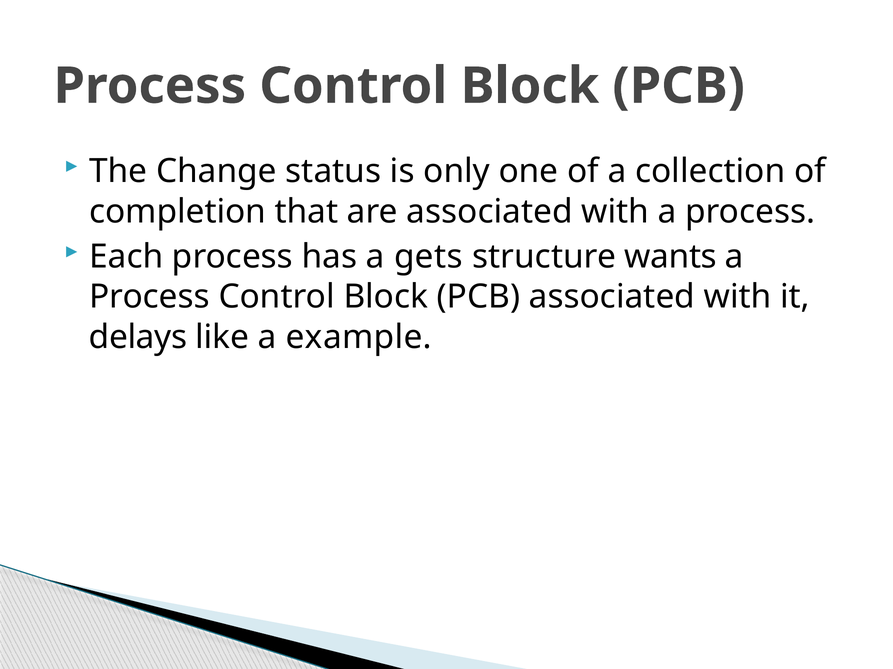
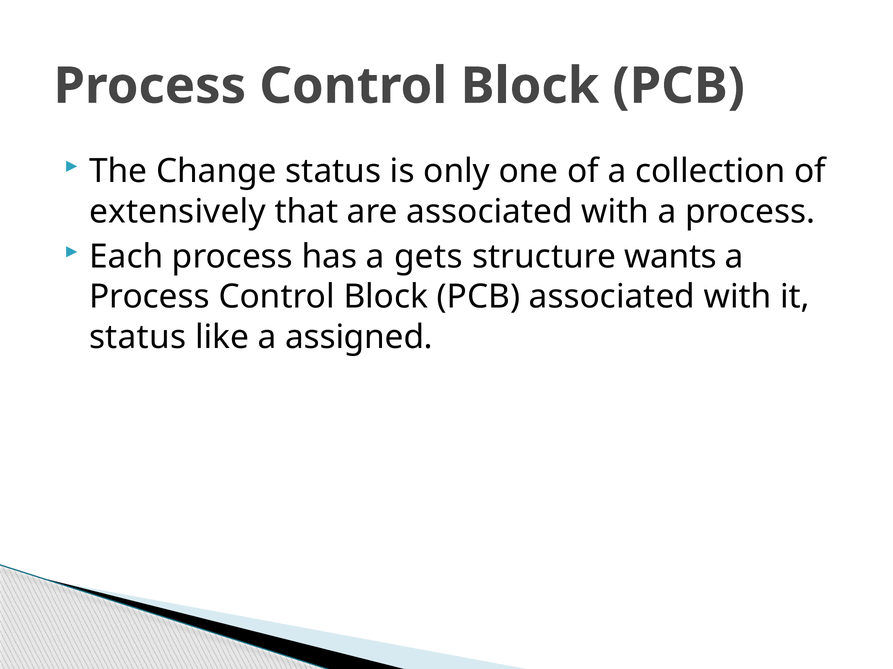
completion: completion -> extensively
delays at (138, 337): delays -> status
example: example -> assigned
